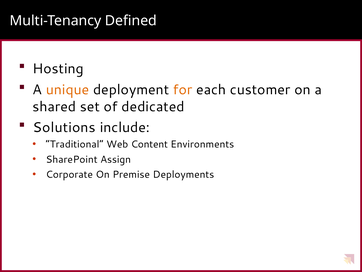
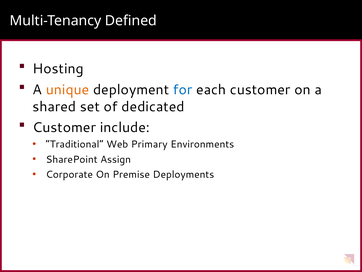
for colour: orange -> blue
Solutions at (64, 127): Solutions -> Customer
Content: Content -> Primary
